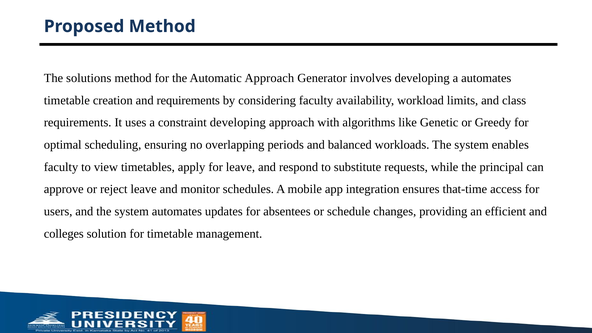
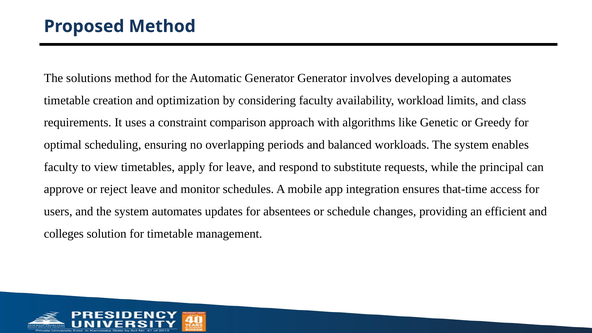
Automatic Approach: Approach -> Generator
and requirements: requirements -> optimization
constraint developing: developing -> comparison
